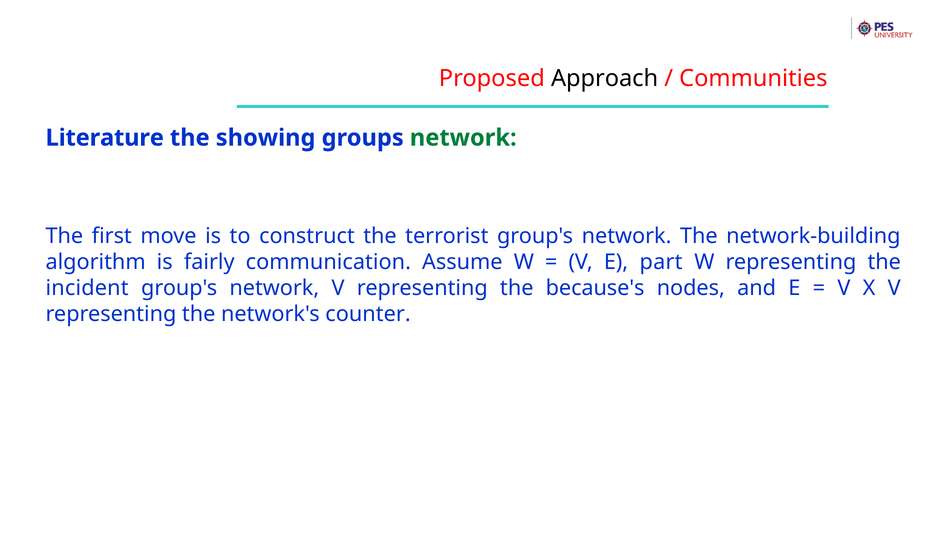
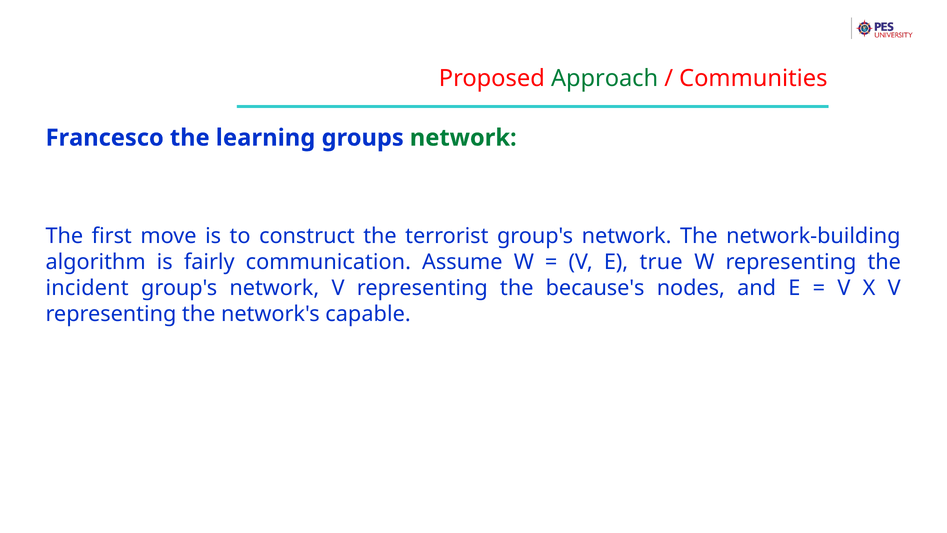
Approach colour: black -> green
Literature: Literature -> Francesco
showing: showing -> learning
part: part -> true
counter: counter -> capable
